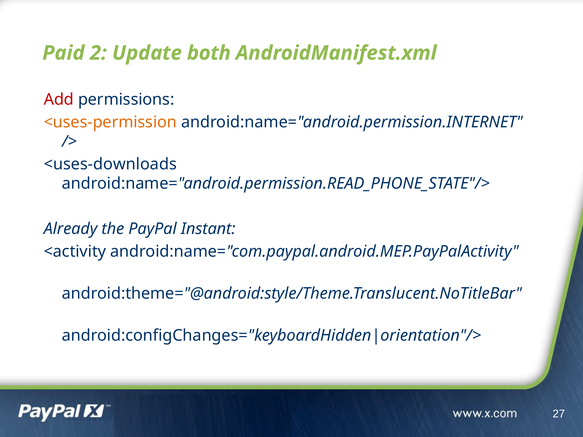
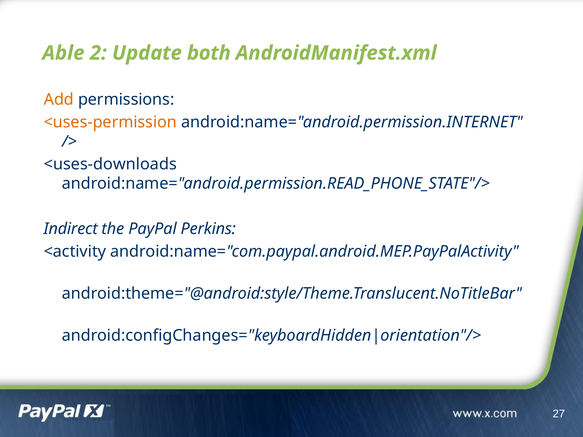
Paid: Paid -> Able
Add colour: red -> orange
Already: Already -> Indirect
Instant: Instant -> Perkins
